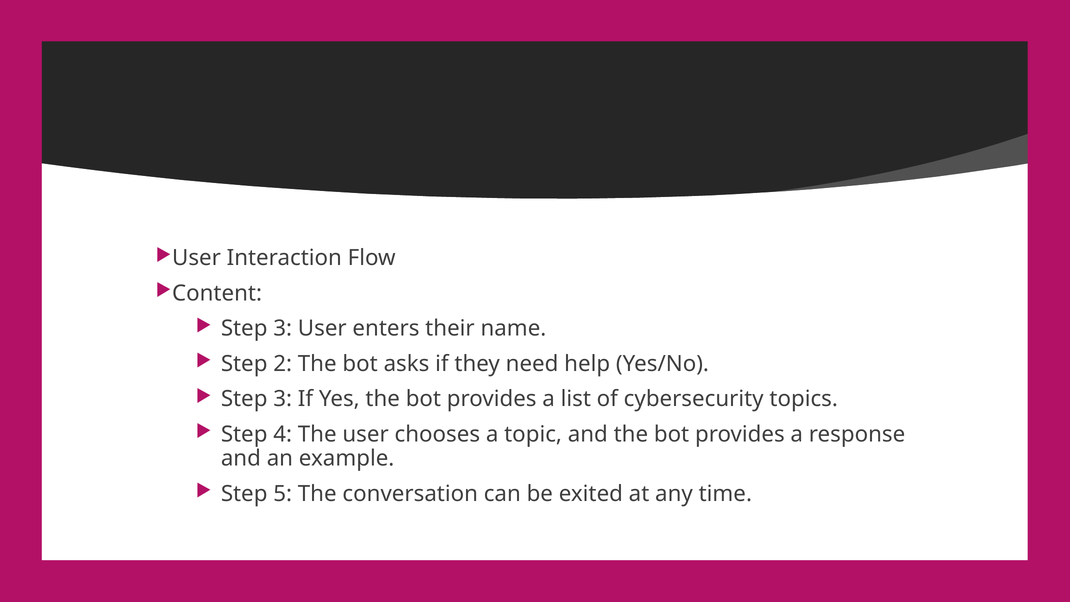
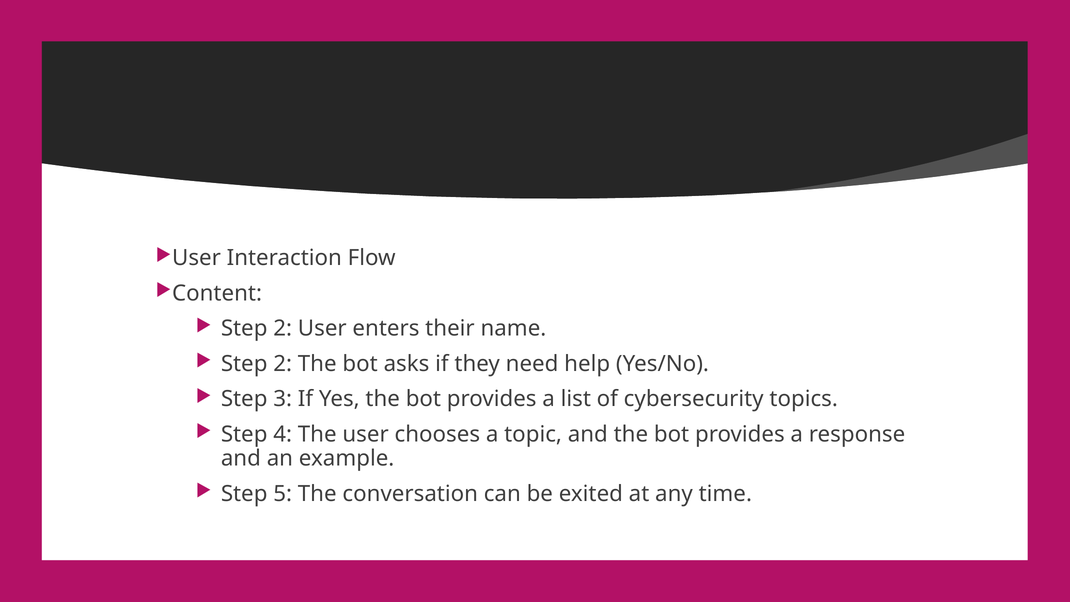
3 at (283, 329): 3 -> 2
